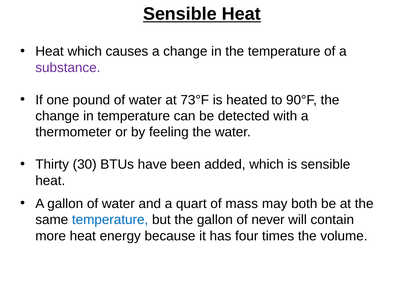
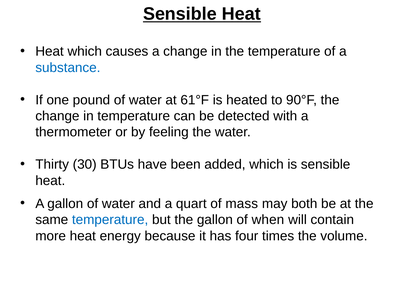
substance colour: purple -> blue
73°F: 73°F -> 61°F
never: never -> when
